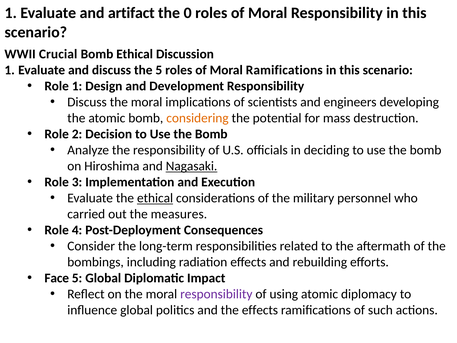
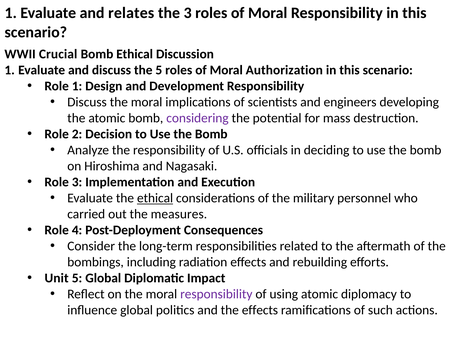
artifact: artifact -> relates
the 0: 0 -> 3
Moral Ramifications: Ramifications -> Authorization
considering colour: orange -> purple
Nagasaki underline: present -> none
Face: Face -> Unit
